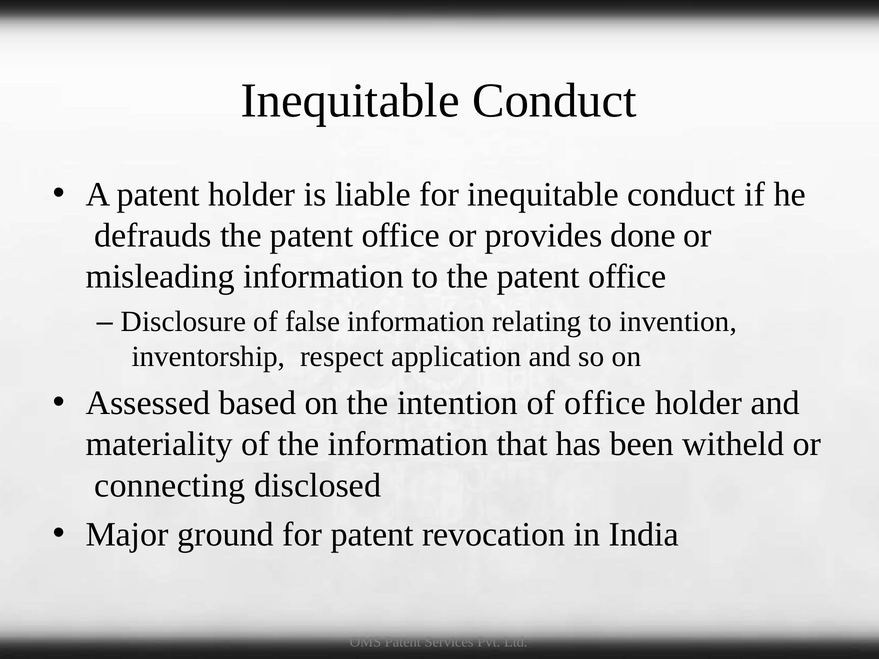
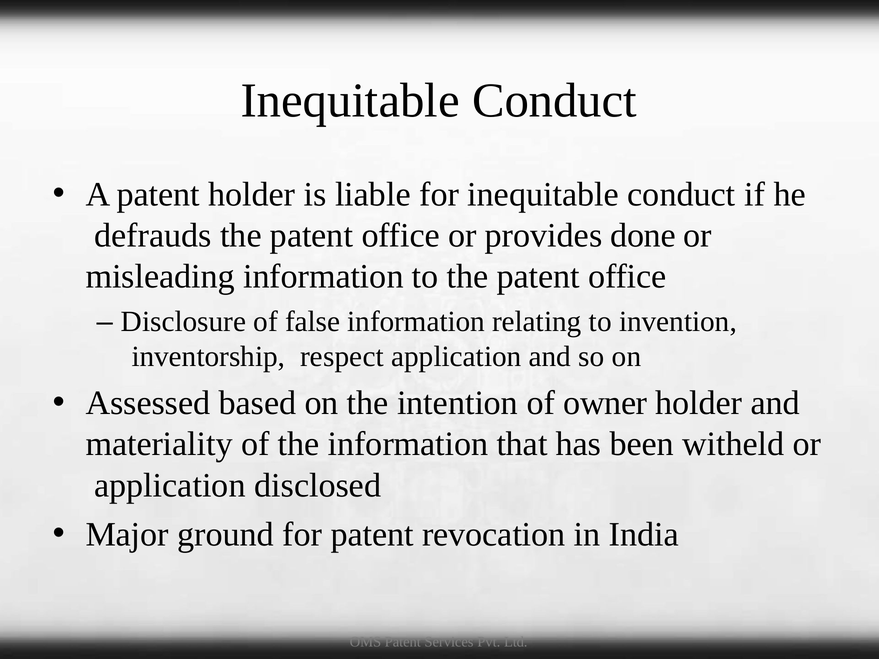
of office: office -> owner
connecting at (170, 485): connecting -> application
